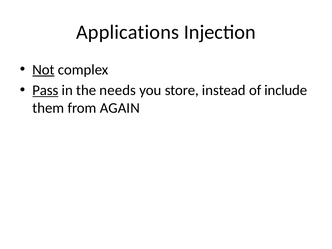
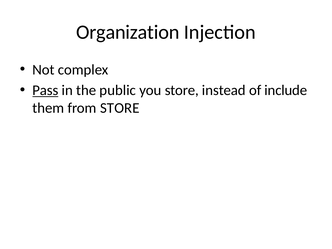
Applications: Applications -> Organization
Not underline: present -> none
needs: needs -> public
from AGAIN: AGAIN -> STORE
